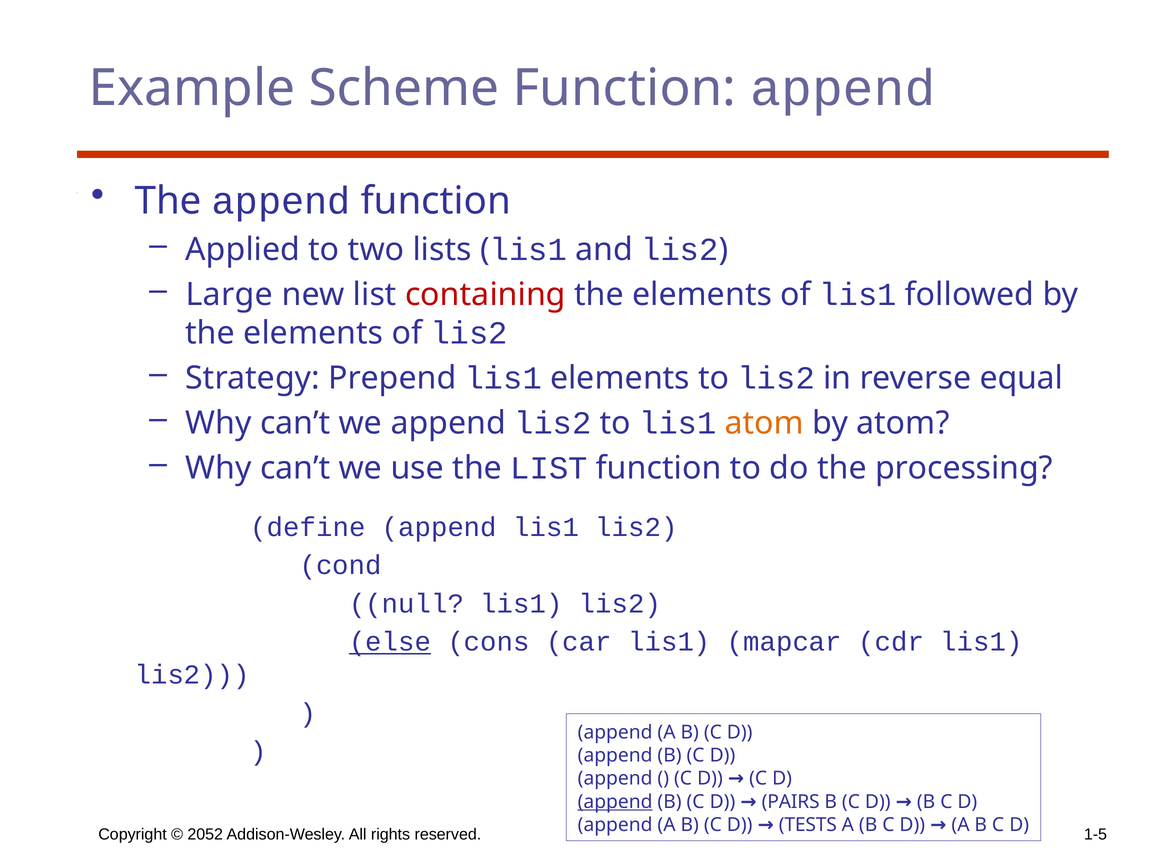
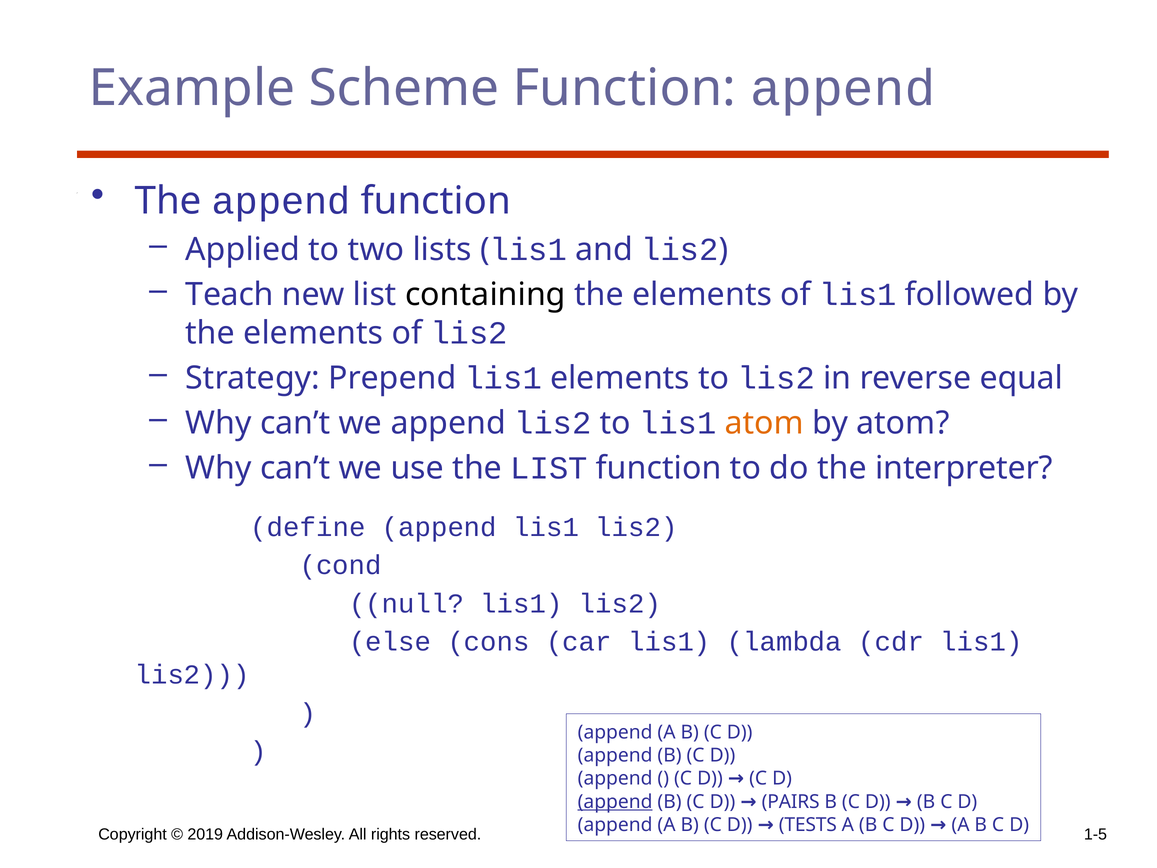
Large: Large -> Teach
containing colour: red -> black
processing: processing -> interpreter
else underline: present -> none
mapcar: mapcar -> lambda
2052: 2052 -> 2019
